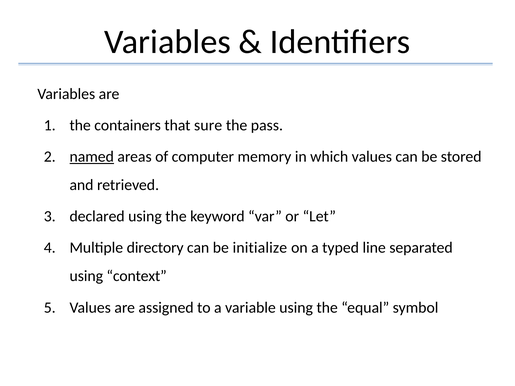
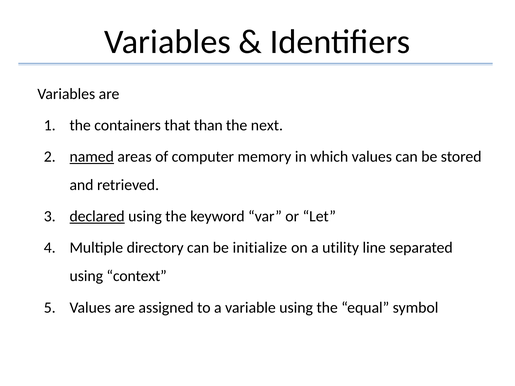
sure: sure -> than
pass: pass -> next
declared underline: none -> present
typed: typed -> utility
